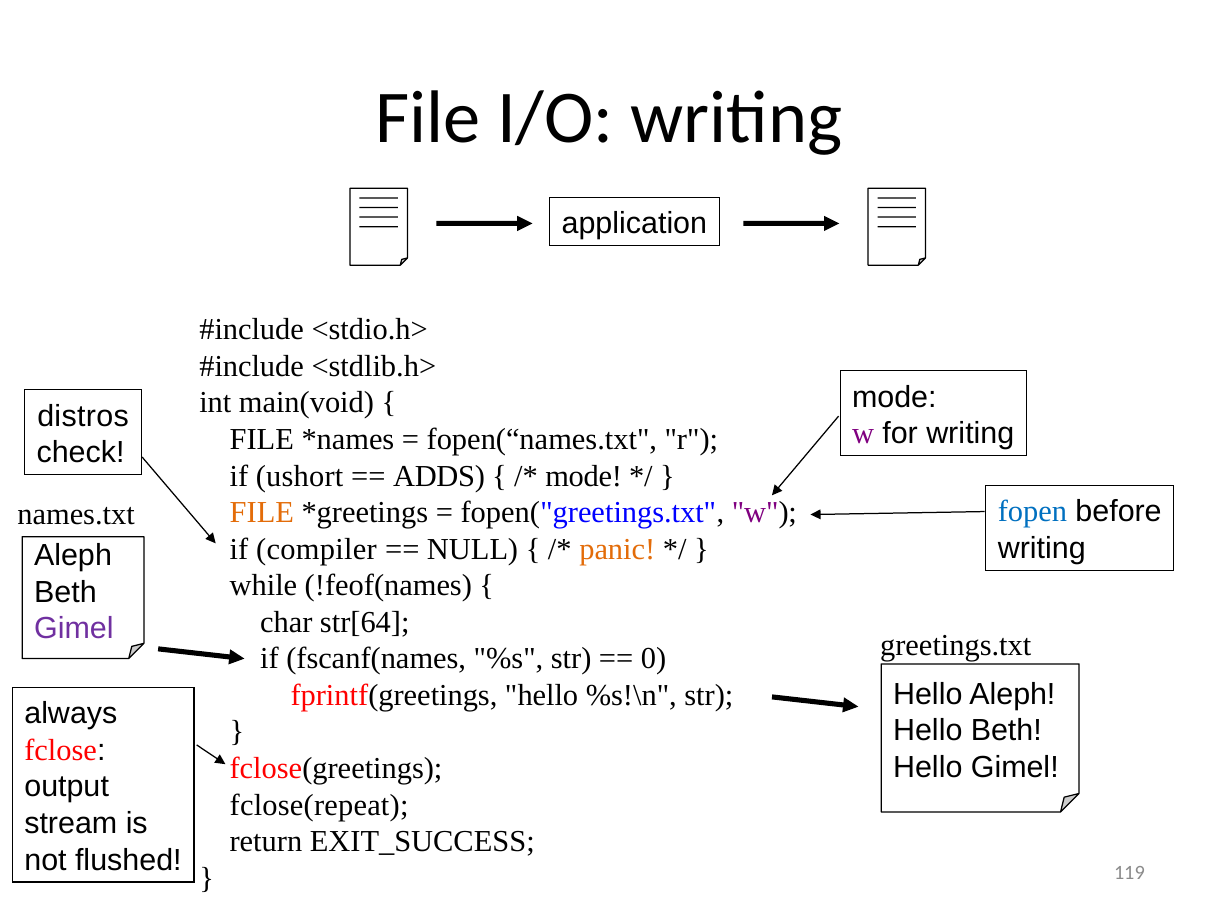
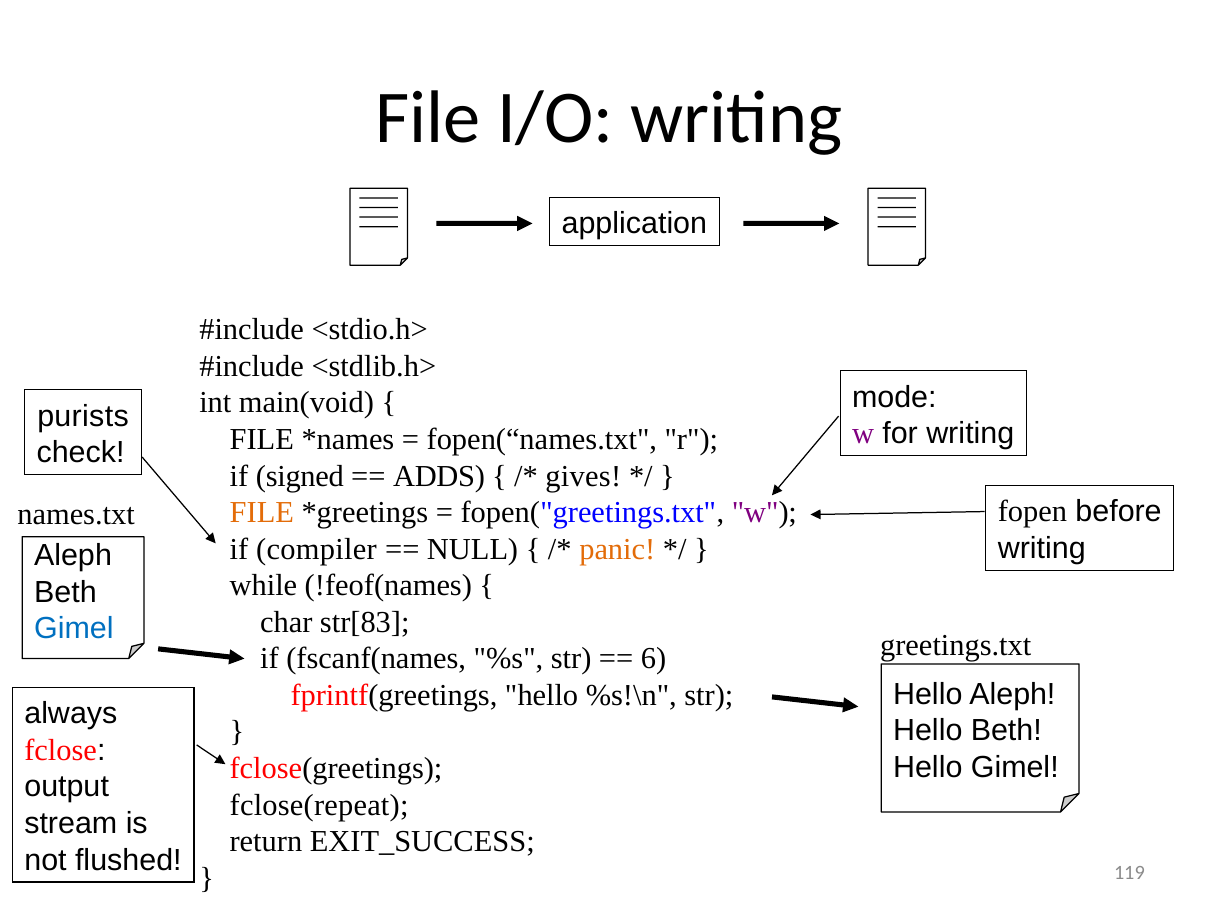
distros: distros -> purists
ushort: ushort -> signed
mode at (584, 476): mode -> gives
fopen colour: blue -> black
str[64: str[64 -> str[83
Gimel at (74, 628) colour: purple -> blue
0: 0 -> 6
